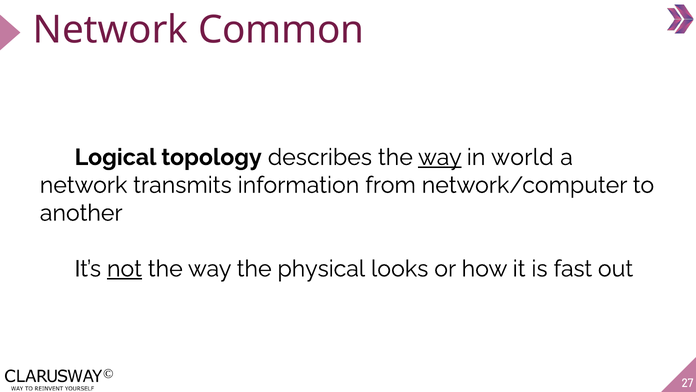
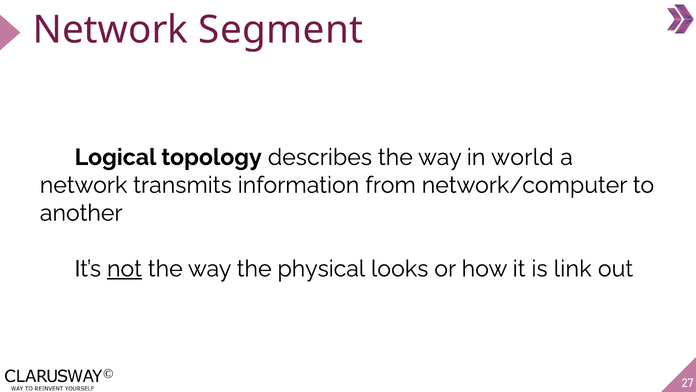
Common: Common -> Segment
way at (440, 157) underline: present -> none
fast: fast -> link
